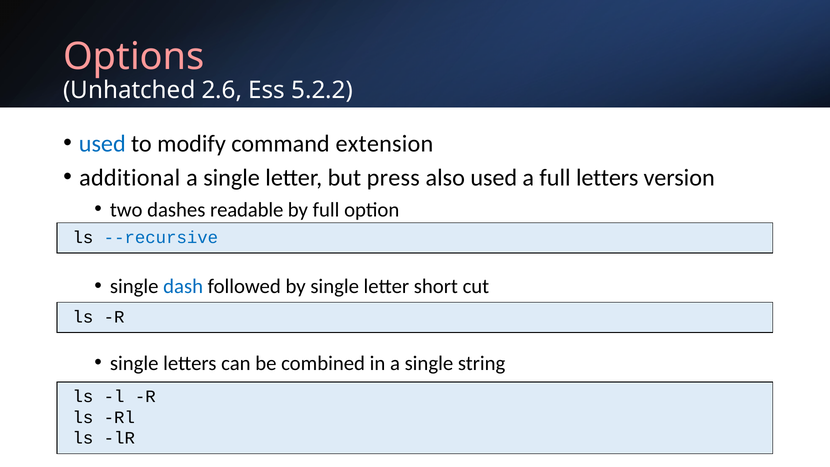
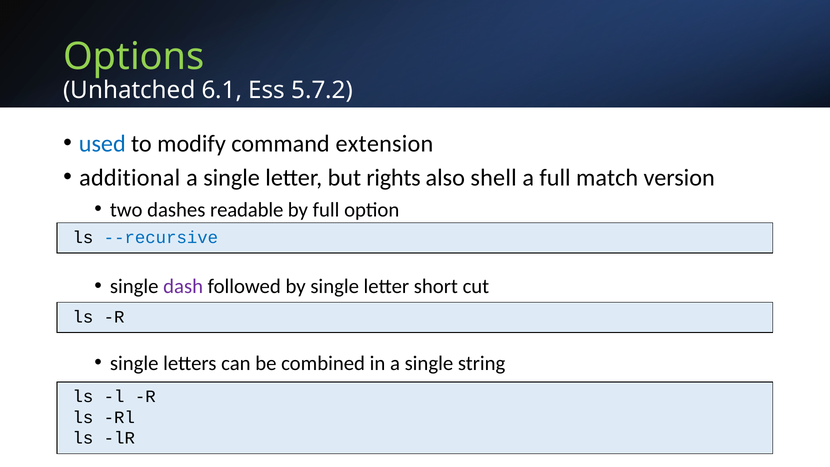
Options colour: pink -> light green
2.6: 2.6 -> 6.1
5.2.2: 5.2.2 -> 5.7.2
press: press -> rights
also used: used -> shell
full letters: letters -> match
dash colour: blue -> purple
